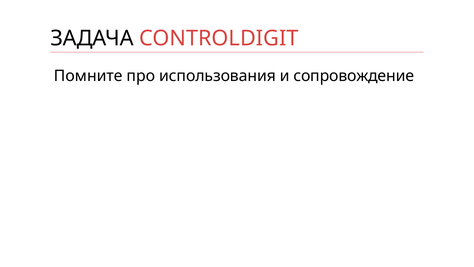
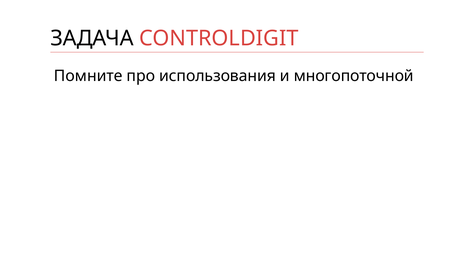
сопровождение: сопровождение -> многопоточной
